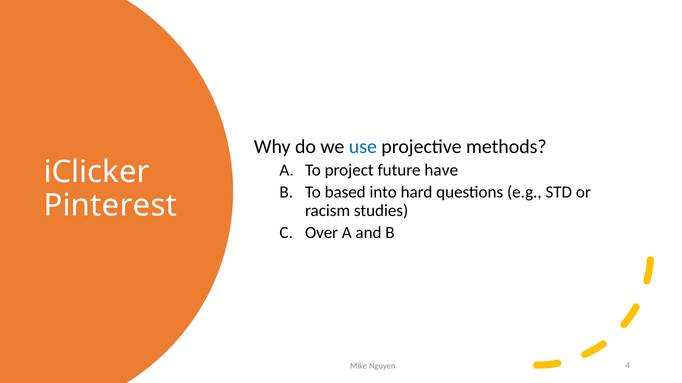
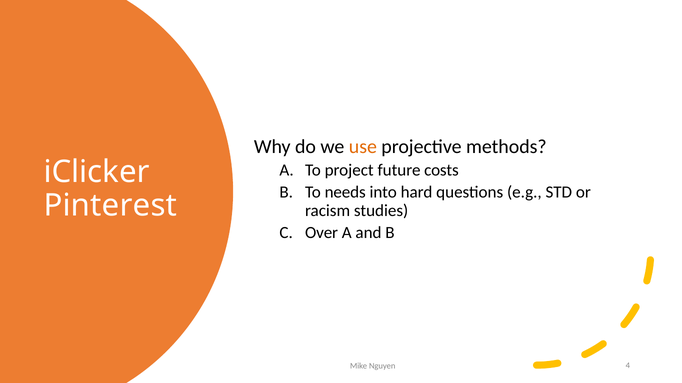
use colour: blue -> orange
have: have -> costs
based: based -> needs
